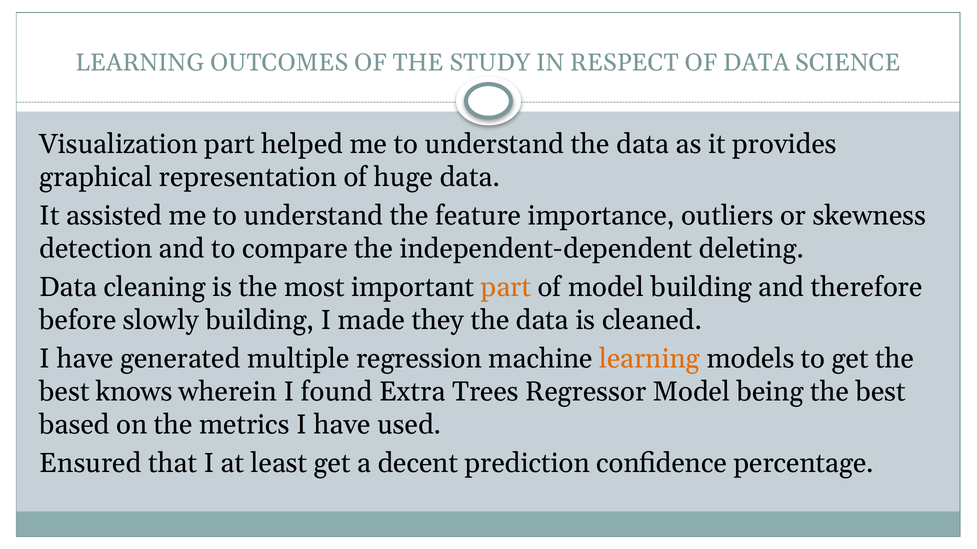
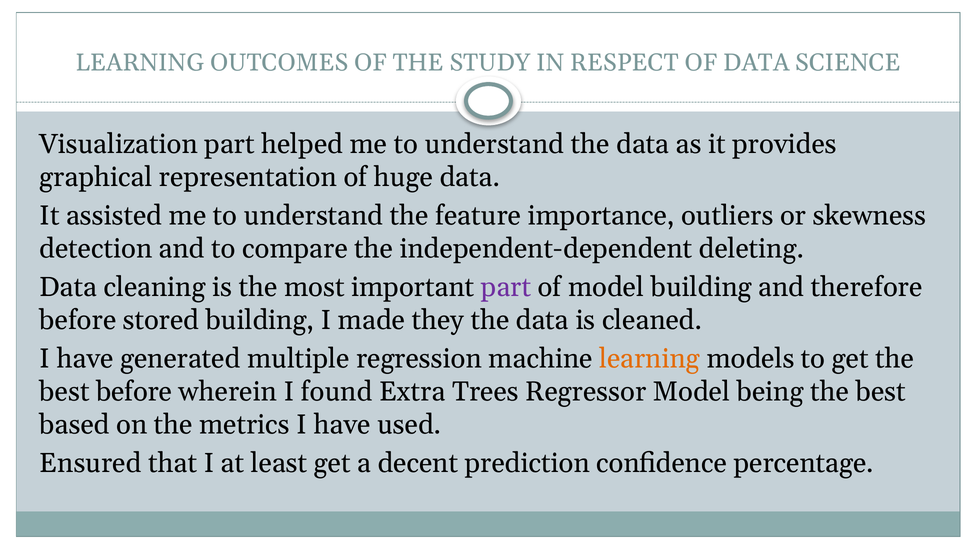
part at (506, 288) colour: orange -> purple
slowly: slowly -> stored
best knows: knows -> before
